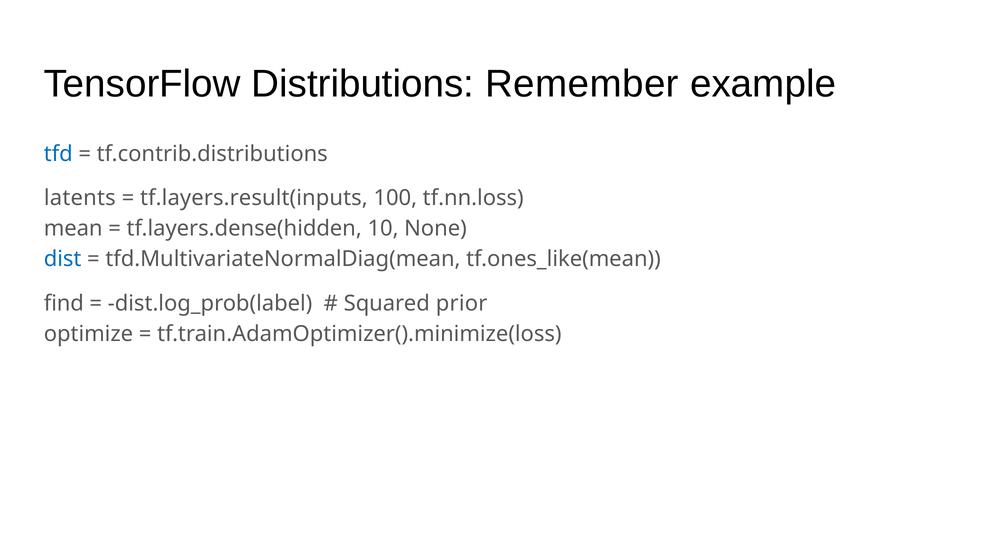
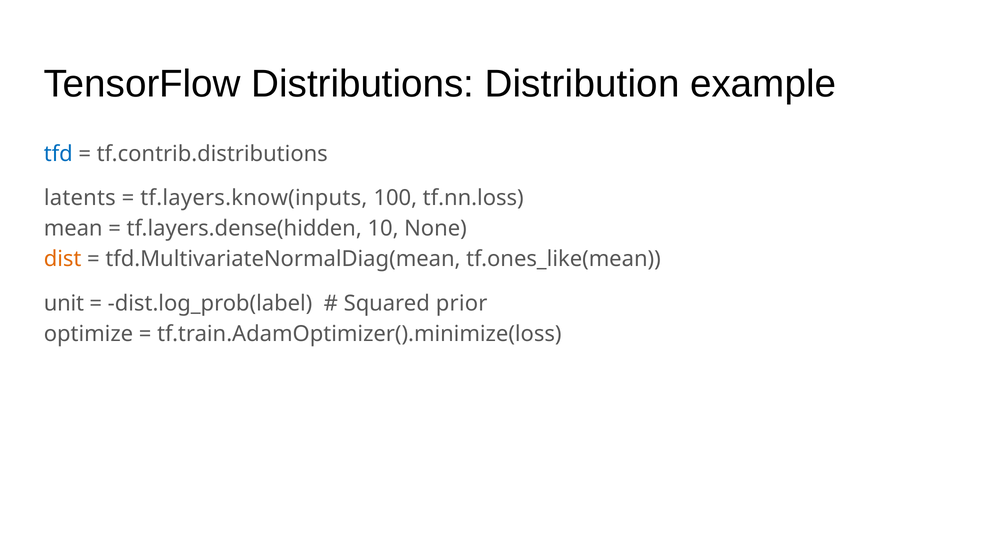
Remember: Remember -> Distribution
tf.layers.result(inputs: tf.layers.result(inputs -> tf.layers.know(inputs
dist colour: blue -> orange
find: find -> unit
